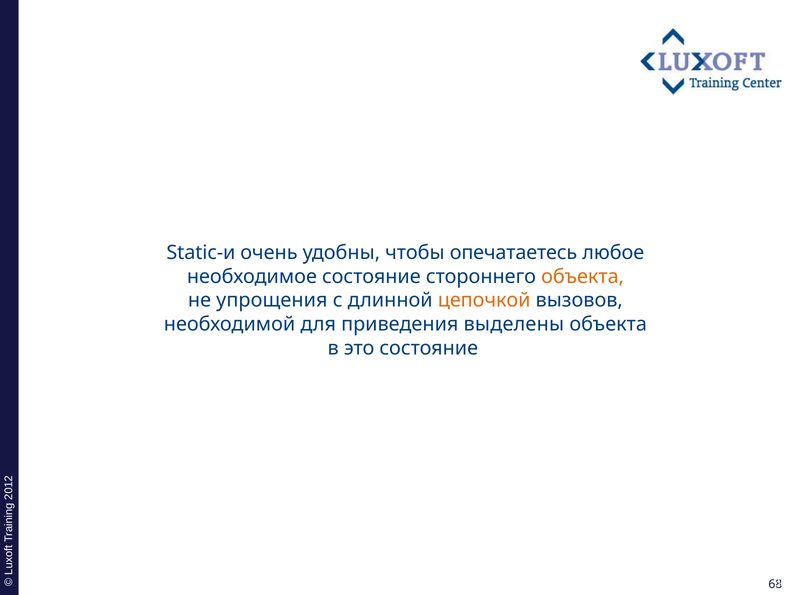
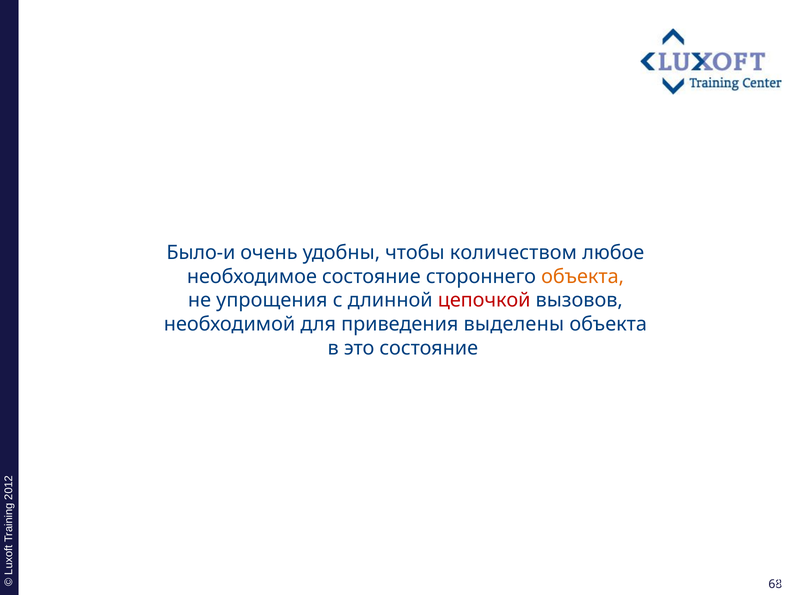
Static-и: Static-и -> Было-и
опечатаетесь: опечатаетесь -> количеством
цепочкой colour: orange -> red
